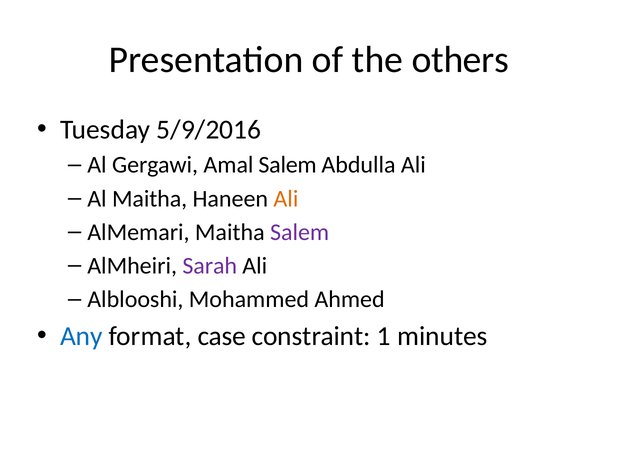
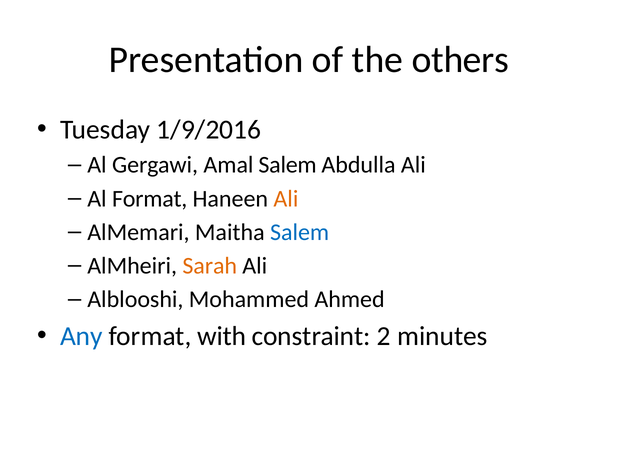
5/9/2016: 5/9/2016 -> 1/9/2016
Al Maitha: Maitha -> Format
Salem at (300, 232) colour: purple -> blue
Sarah colour: purple -> orange
case: case -> with
1: 1 -> 2
